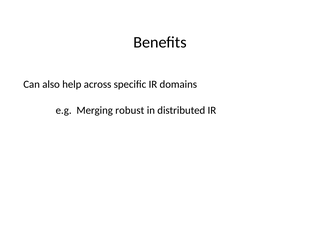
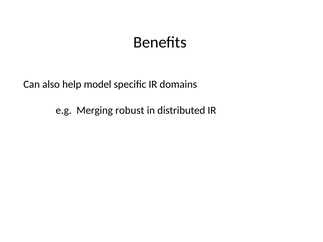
across: across -> model
